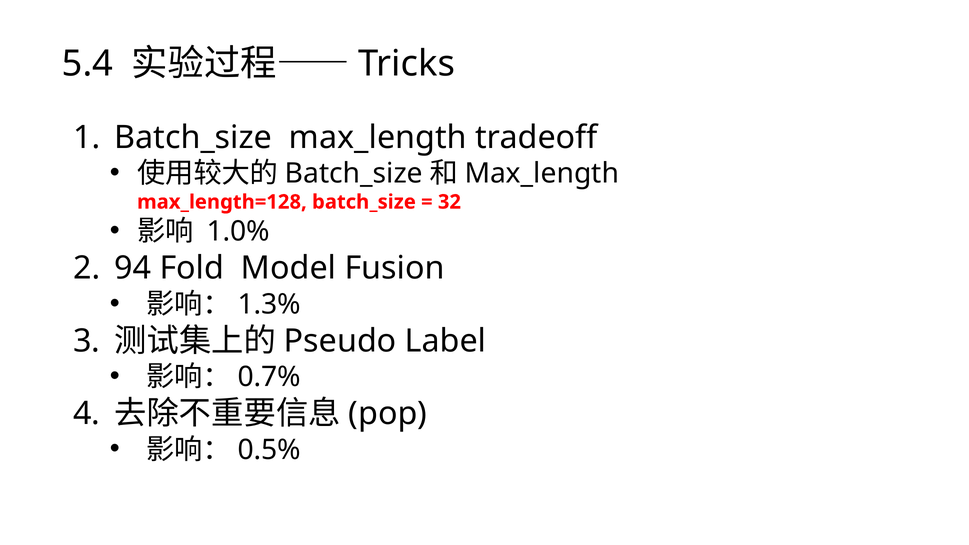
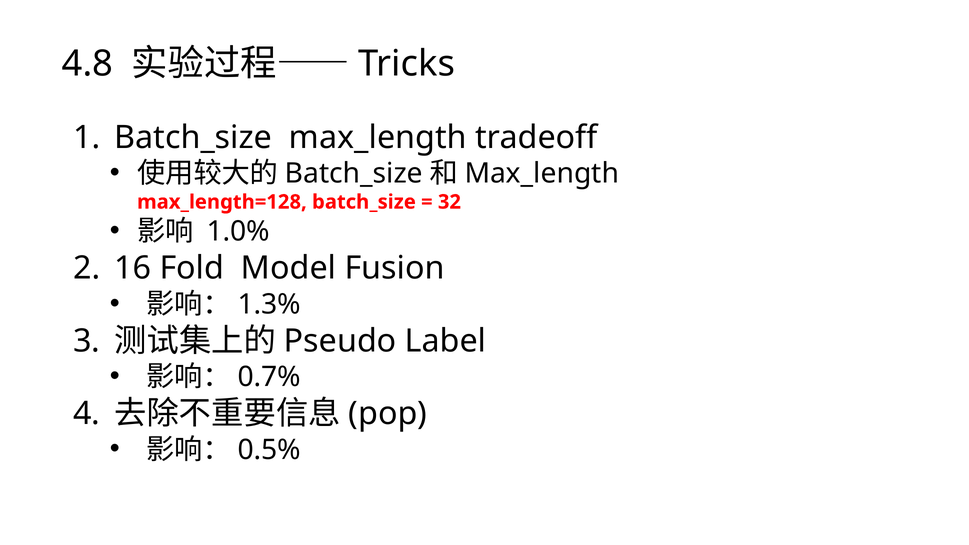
5.4: 5.4 -> 4.8
94: 94 -> 16
